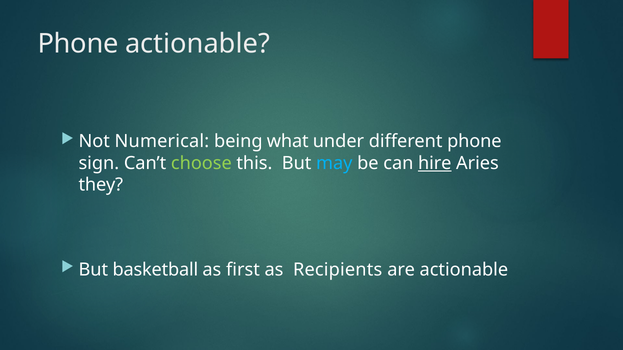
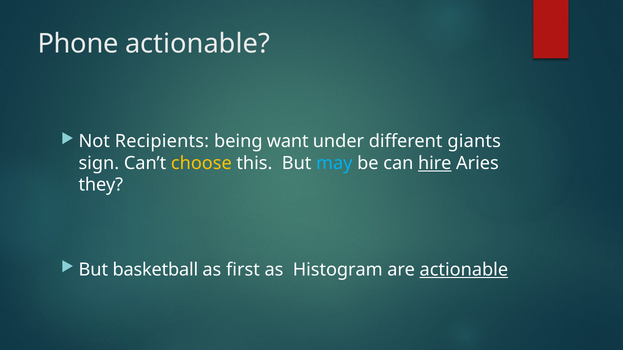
Numerical: Numerical -> Recipients
what: what -> want
different phone: phone -> giants
choose colour: light green -> yellow
Recipients: Recipients -> Histogram
actionable at (464, 270) underline: none -> present
